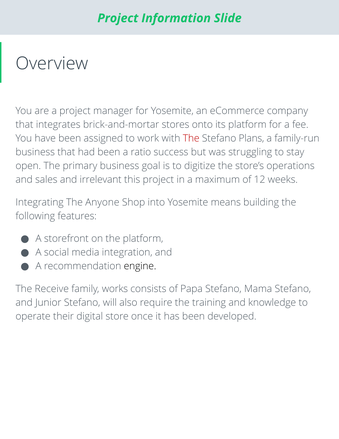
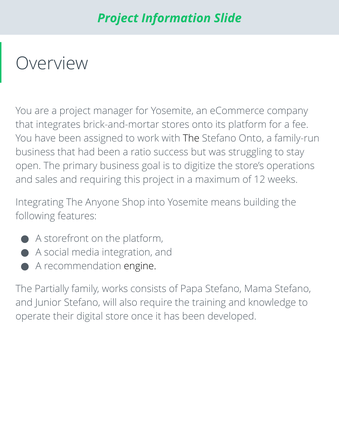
The at (191, 138) colour: red -> black
Stefano Plans: Plans -> Onto
irrelevant: irrelevant -> requiring
Receive: Receive -> Partially
